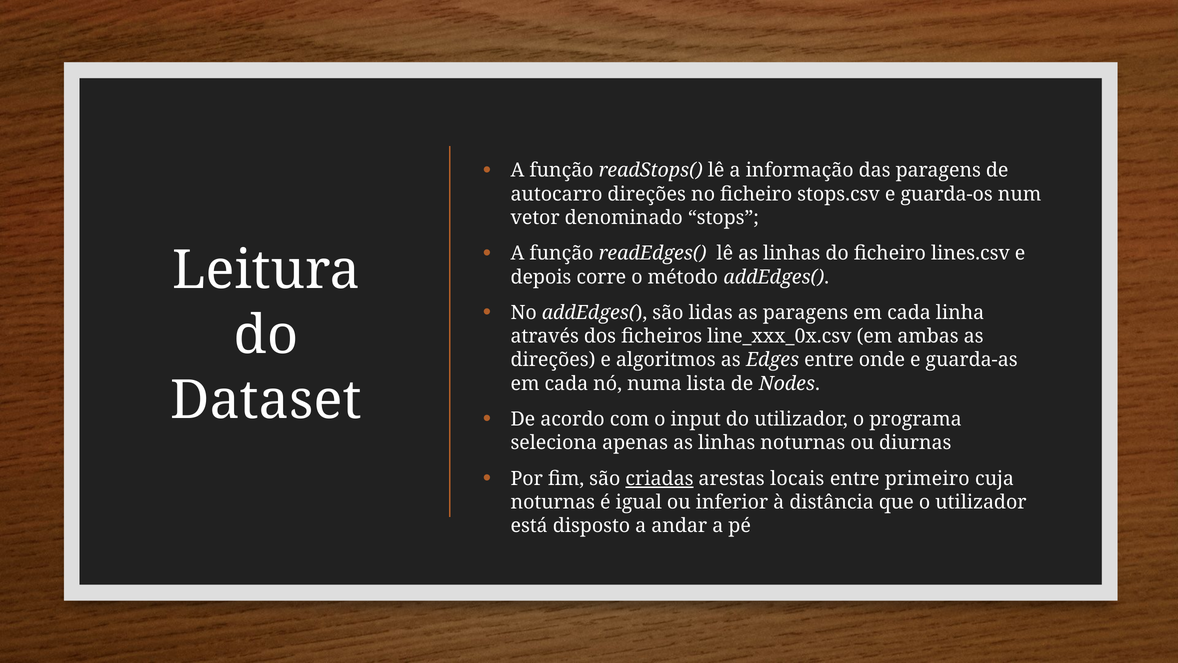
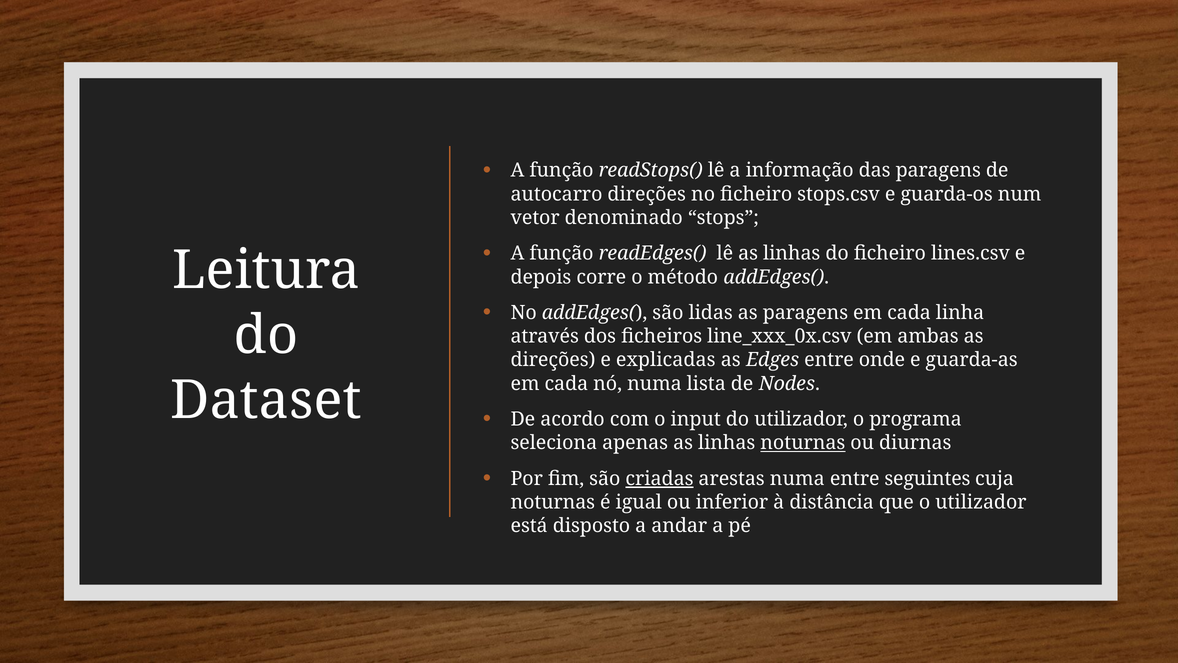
algoritmos: algoritmos -> explicadas
noturnas at (803, 443) underline: none -> present
arestas locais: locais -> numa
primeiro: primeiro -> seguintes
